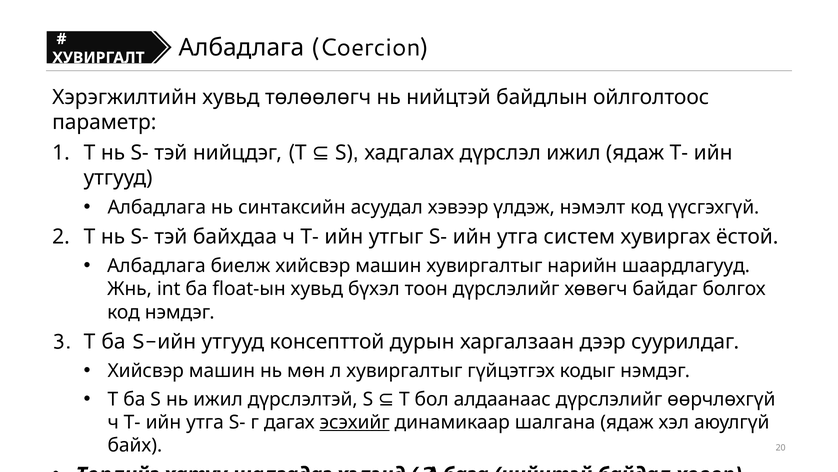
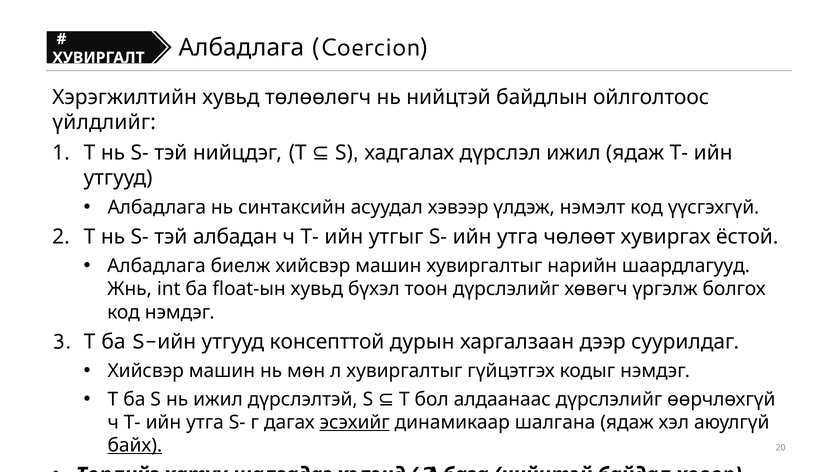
параметр: параметр -> үйлдлийг
байхдаа: байхдаа -> албадан
утга систем: систем -> чөлөөт
байдаг: байдаг -> үргэлж
байх underline: none -> present
